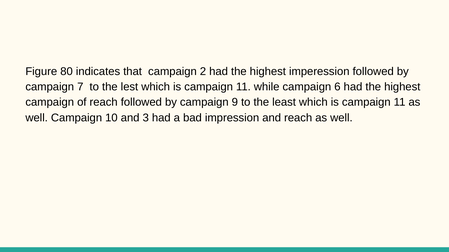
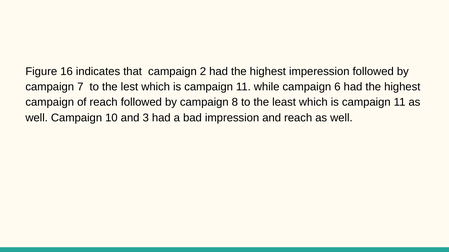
80: 80 -> 16
9: 9 -> 8
